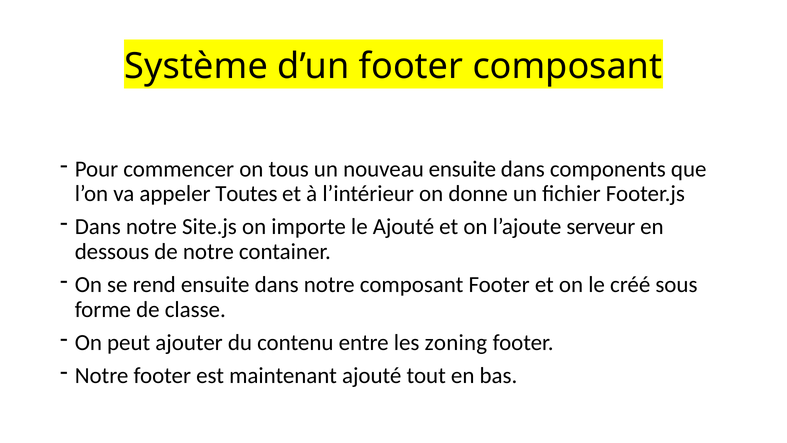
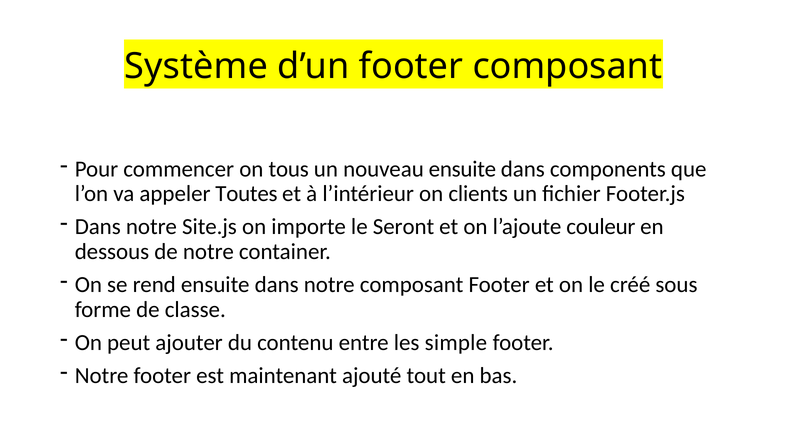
donne: donne -> clients
le Ajouté: Ajouté -> Seront
serveur: serveur -> couleur
zoning: zoning -> simple
